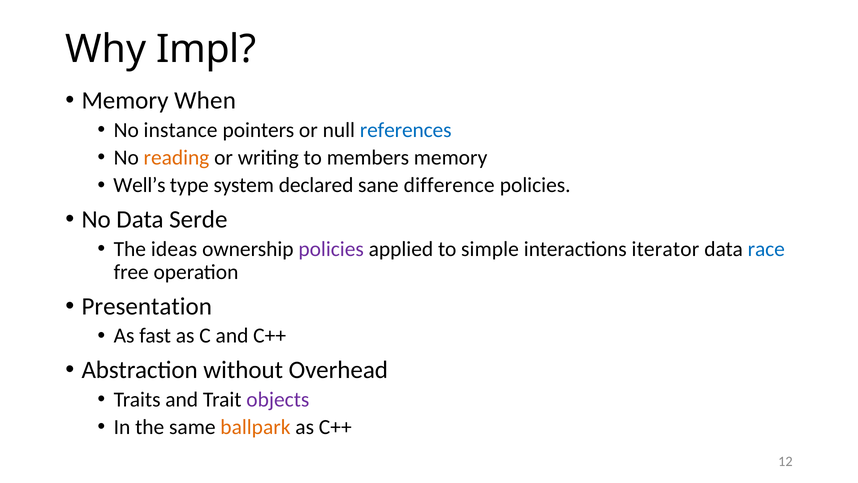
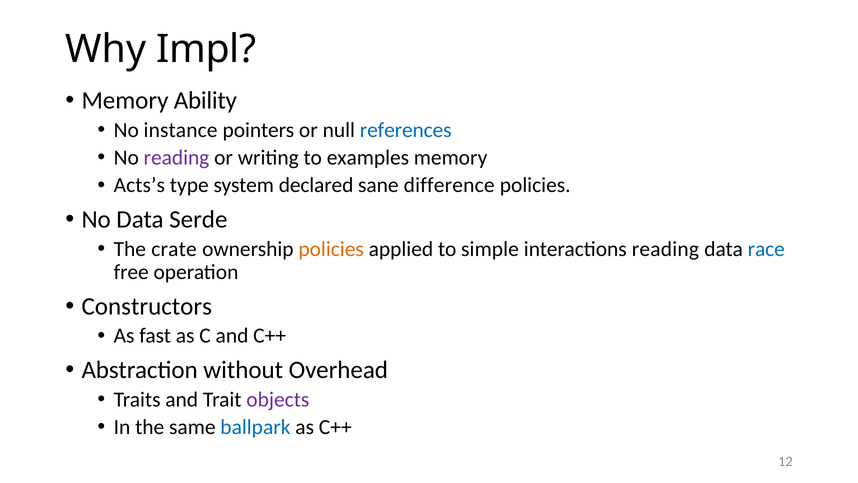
When: When -> Ability
reading at (176, 158) colour: orange -> purple
members: members -> examples
Well’s: Well’s -> Acts’s
ideas: ideas -> crate
policies at (331, 249) colour: purple -> orange
interactions iterator: iterator -> reading
Presentation: Presentation -> Constructors
ballpark colour: orange -> blue
